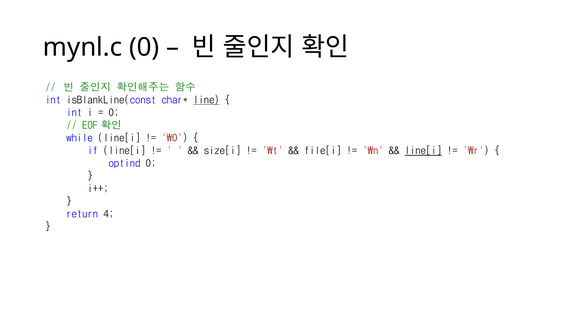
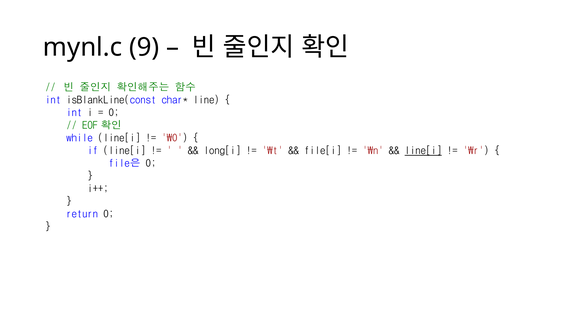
mynl.c 0: 0 -> 9
line underline: present -> none
size[i: size[i -> long[i
optind: optind -> file은
return 4: 4 -> 0
